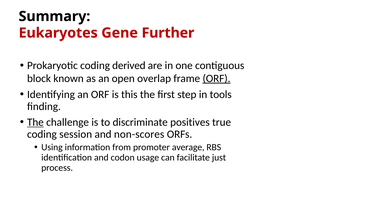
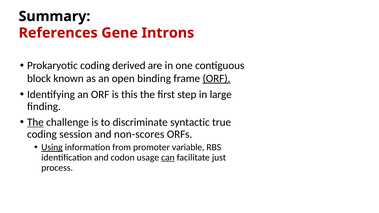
Eukaryotes: Eukaryotes -> References
Further: Further -> Introns
overlap: overlap -> binding
tools: tools -> large
positives: positives -> syntactic
Using underline: none -> present
average: average -> variable
can underline: none -> present
